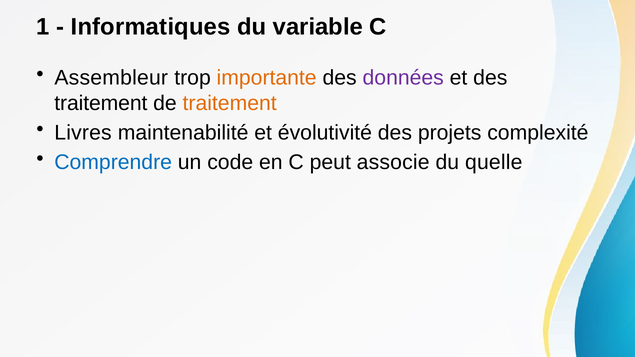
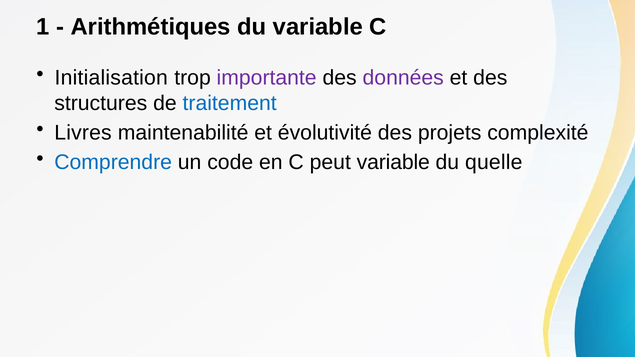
Informatiques: Informatiques -> Arithmétiques
Assembleur: Assembleur -> Initialisation
importante colour: orange -> purple
traitement at (101, 103): traitement -> structures
traitement at (230, 103) colour: orange -> blue
peut associe: associe -> variable
